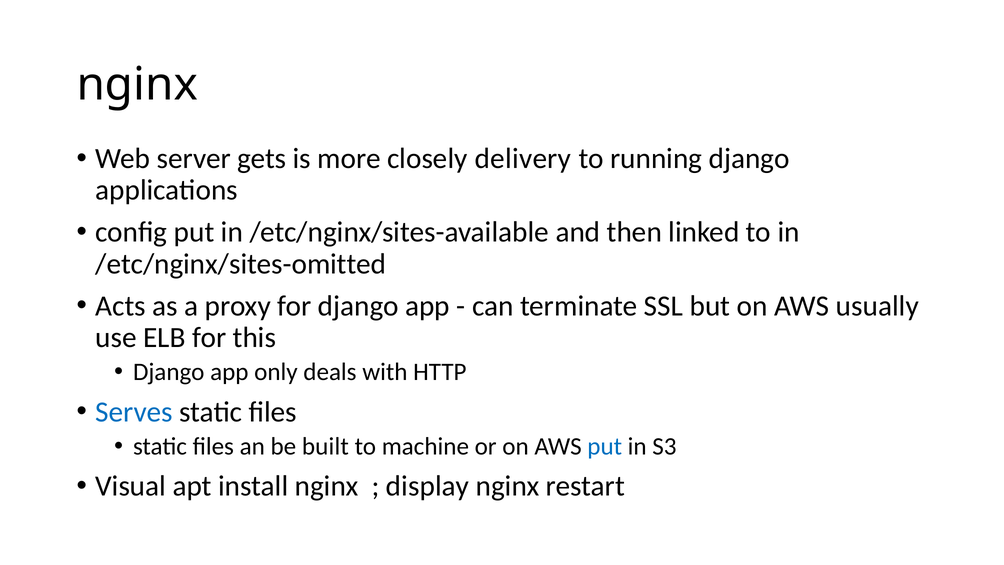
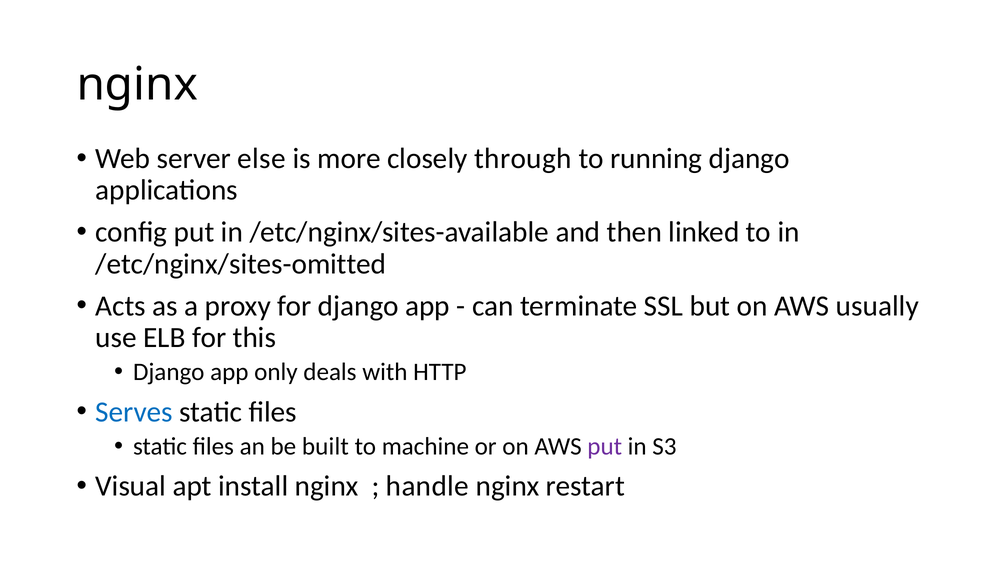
gets: gets -> else
delivery: delivery -> through
put at (605, 446) colour: blue -> purple
display: display -> handle
